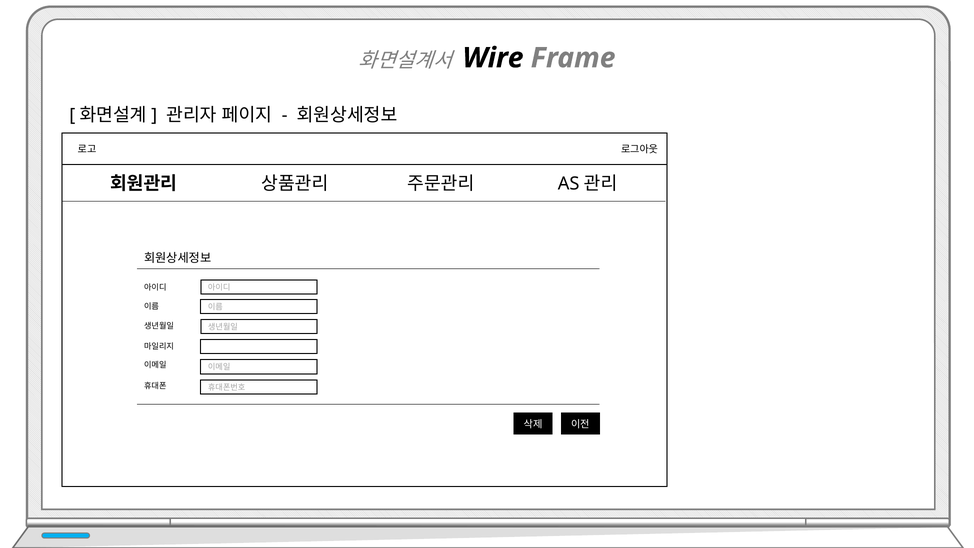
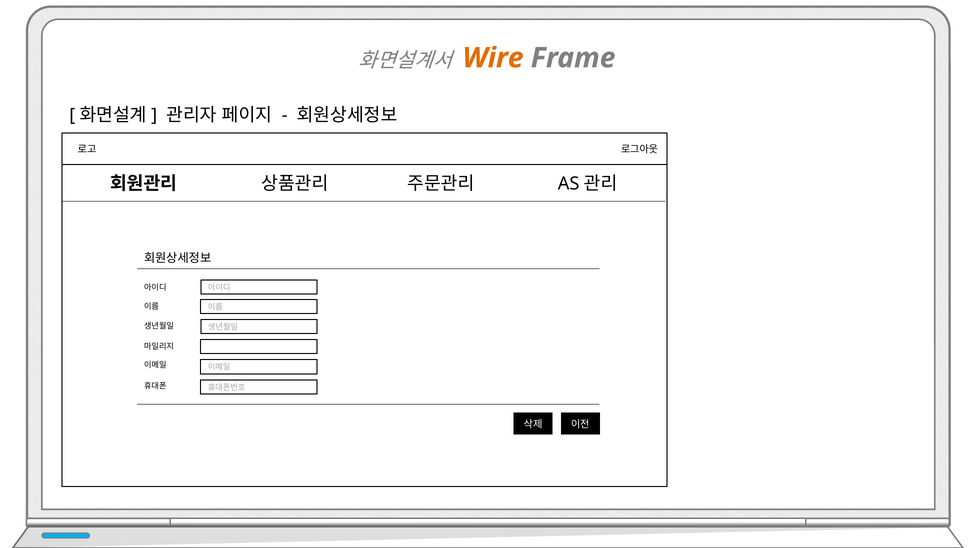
Wire colour: black -> orange
